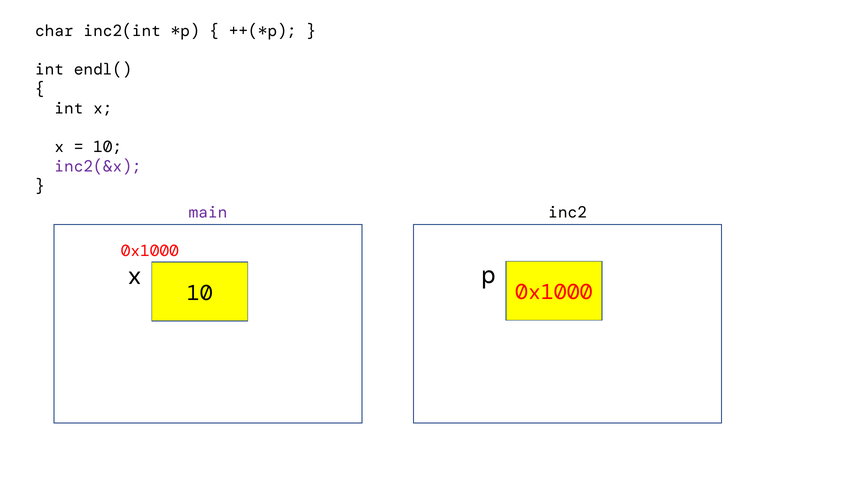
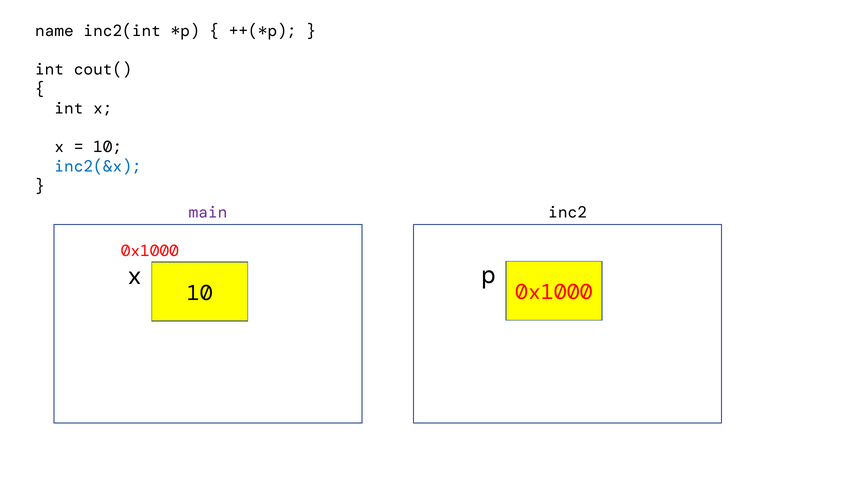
char: char -> name
endl(: endl( -> cout(
inc2(&x colour: purple -> blue
